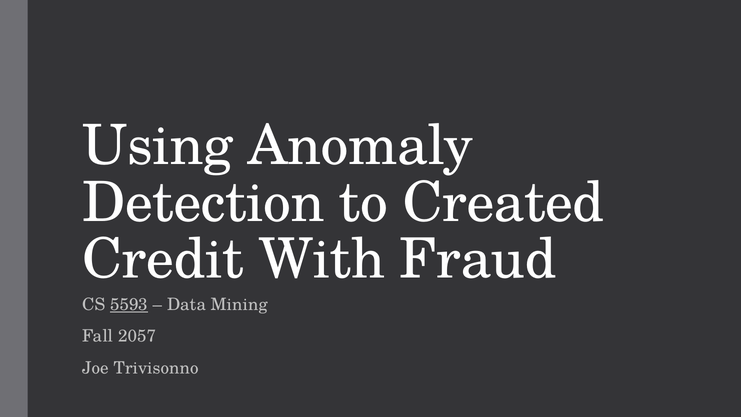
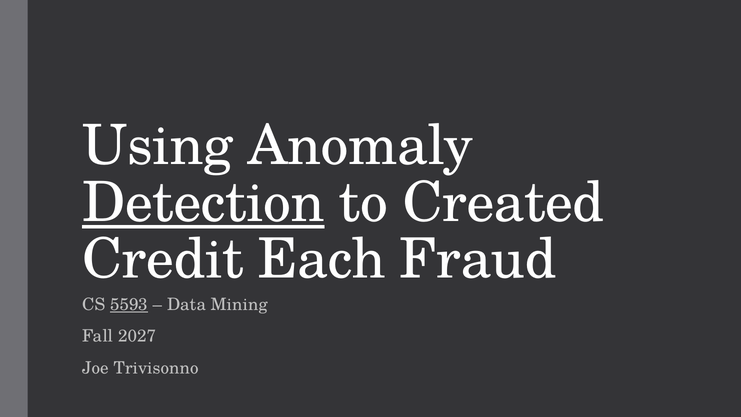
Detection underline: none -> present
With: With -> Each
2057: 2057 -> 2027
